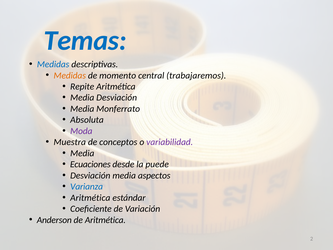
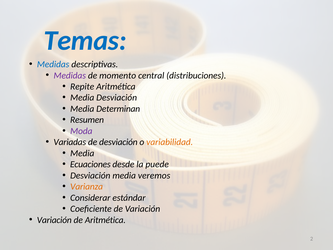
Medidas at (70, 75) colour: orange -> purple
trabajaremos: trabajaremos -> distribuciones
Monferrato: Monferrato -> Determinan
Absoluta: Absoluta -> Resumen
Muestra: Muestra -> Variadas
de conceptos: conceptos -> desviación
variabilidad colour: purple -> orange
aspectos: aspectos -> veremos
Varianza colour: blue -> orange
Aritmética at (90, 198): Aritmética -> Considerar
Anderson at (54, 220): Anderson -> Variación
